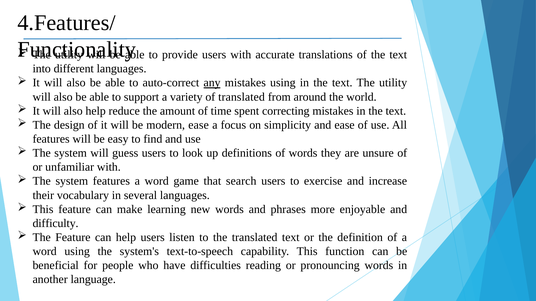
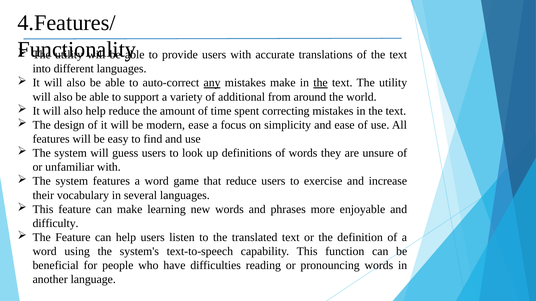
mistakes using: using -> make
the at (320, 83) underline: none -> present
of translated: translated -> additional
that search: search -> reduce
